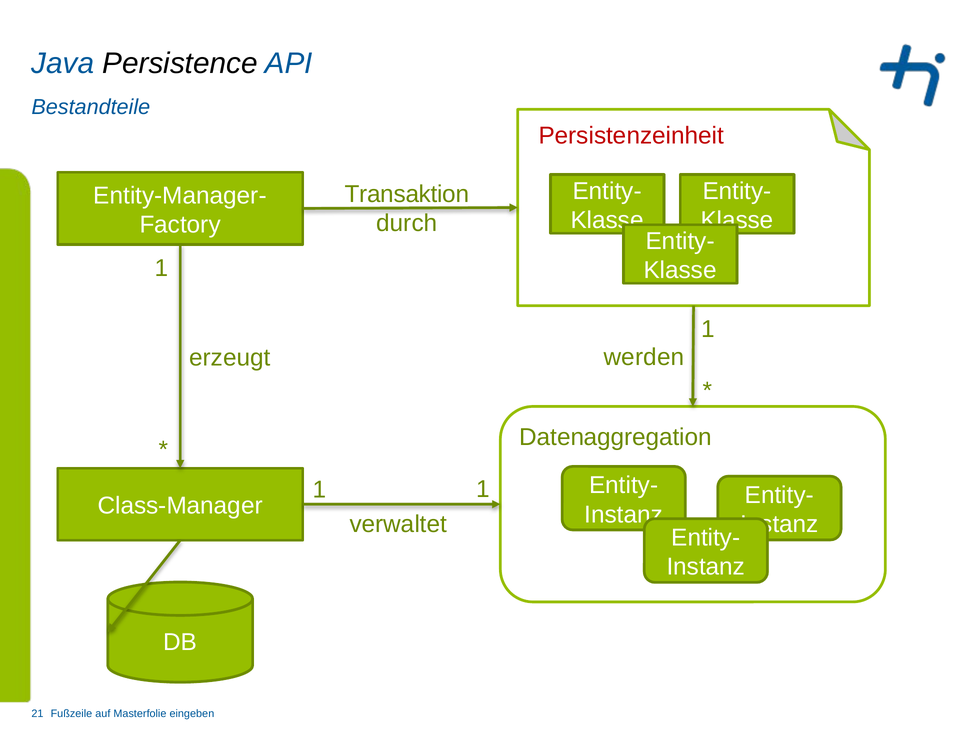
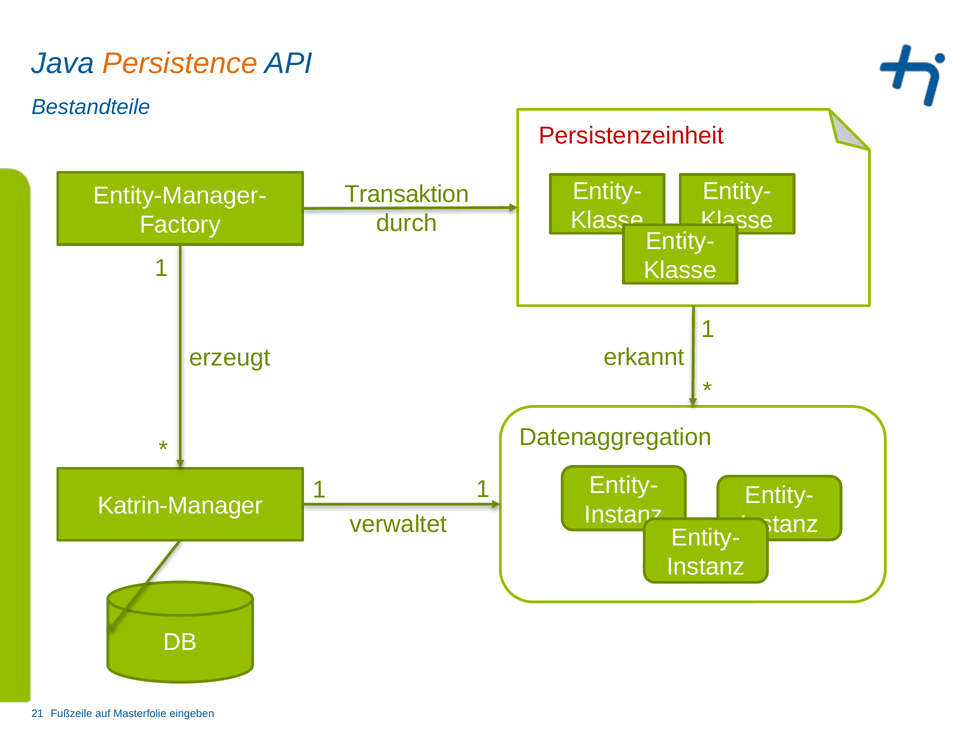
Persistence colour: black -> orange
werden: werden -> erkannt
Class-Manager: Class-Manager -> Katrin-Manager
